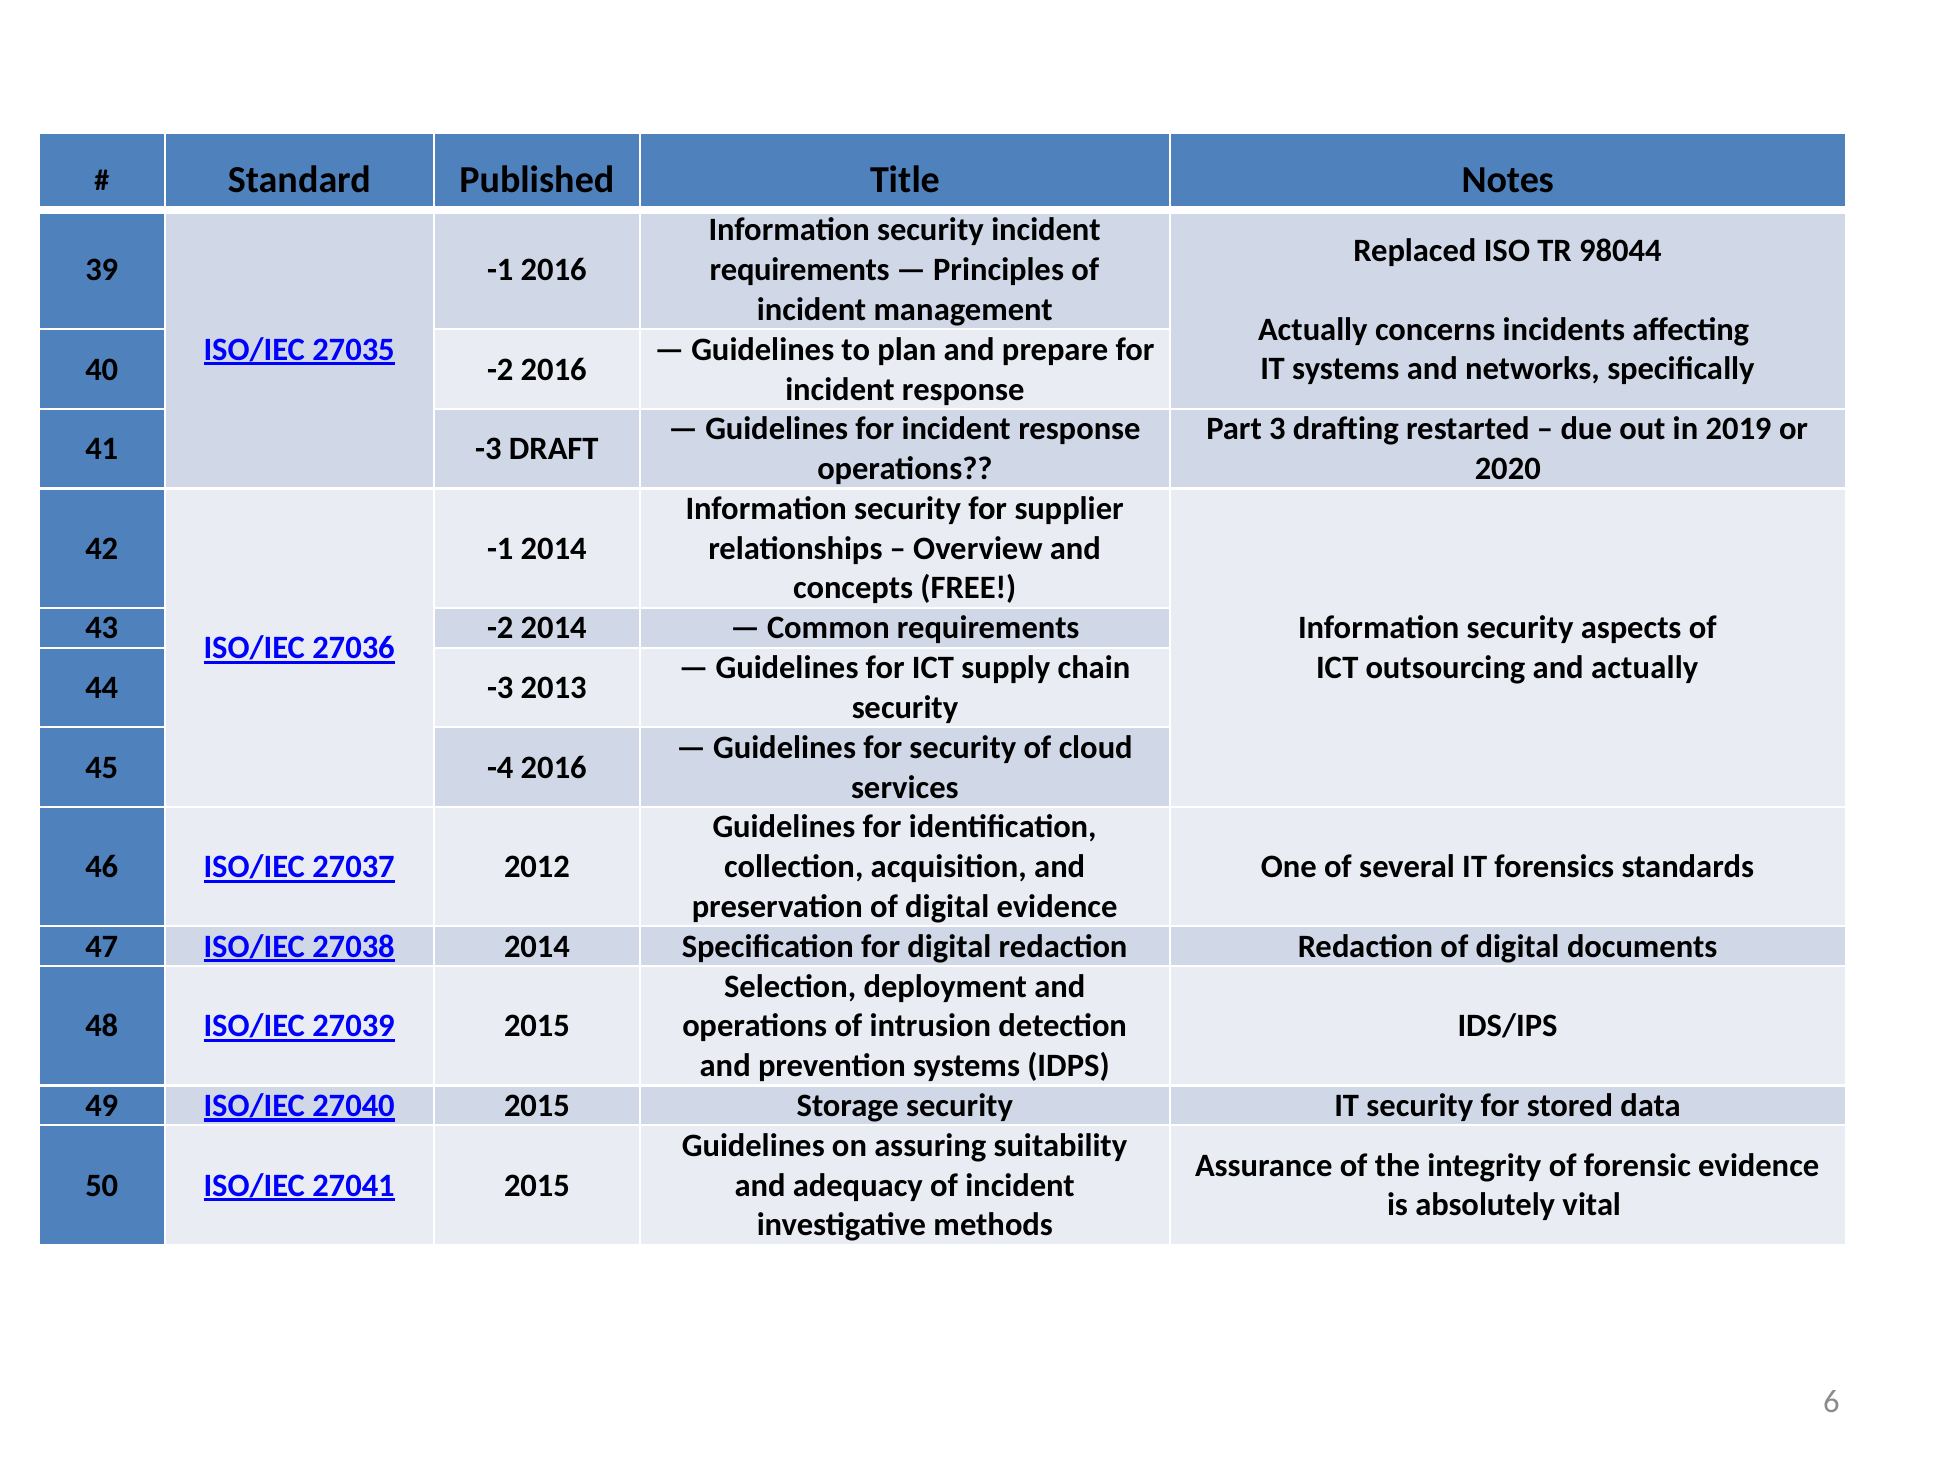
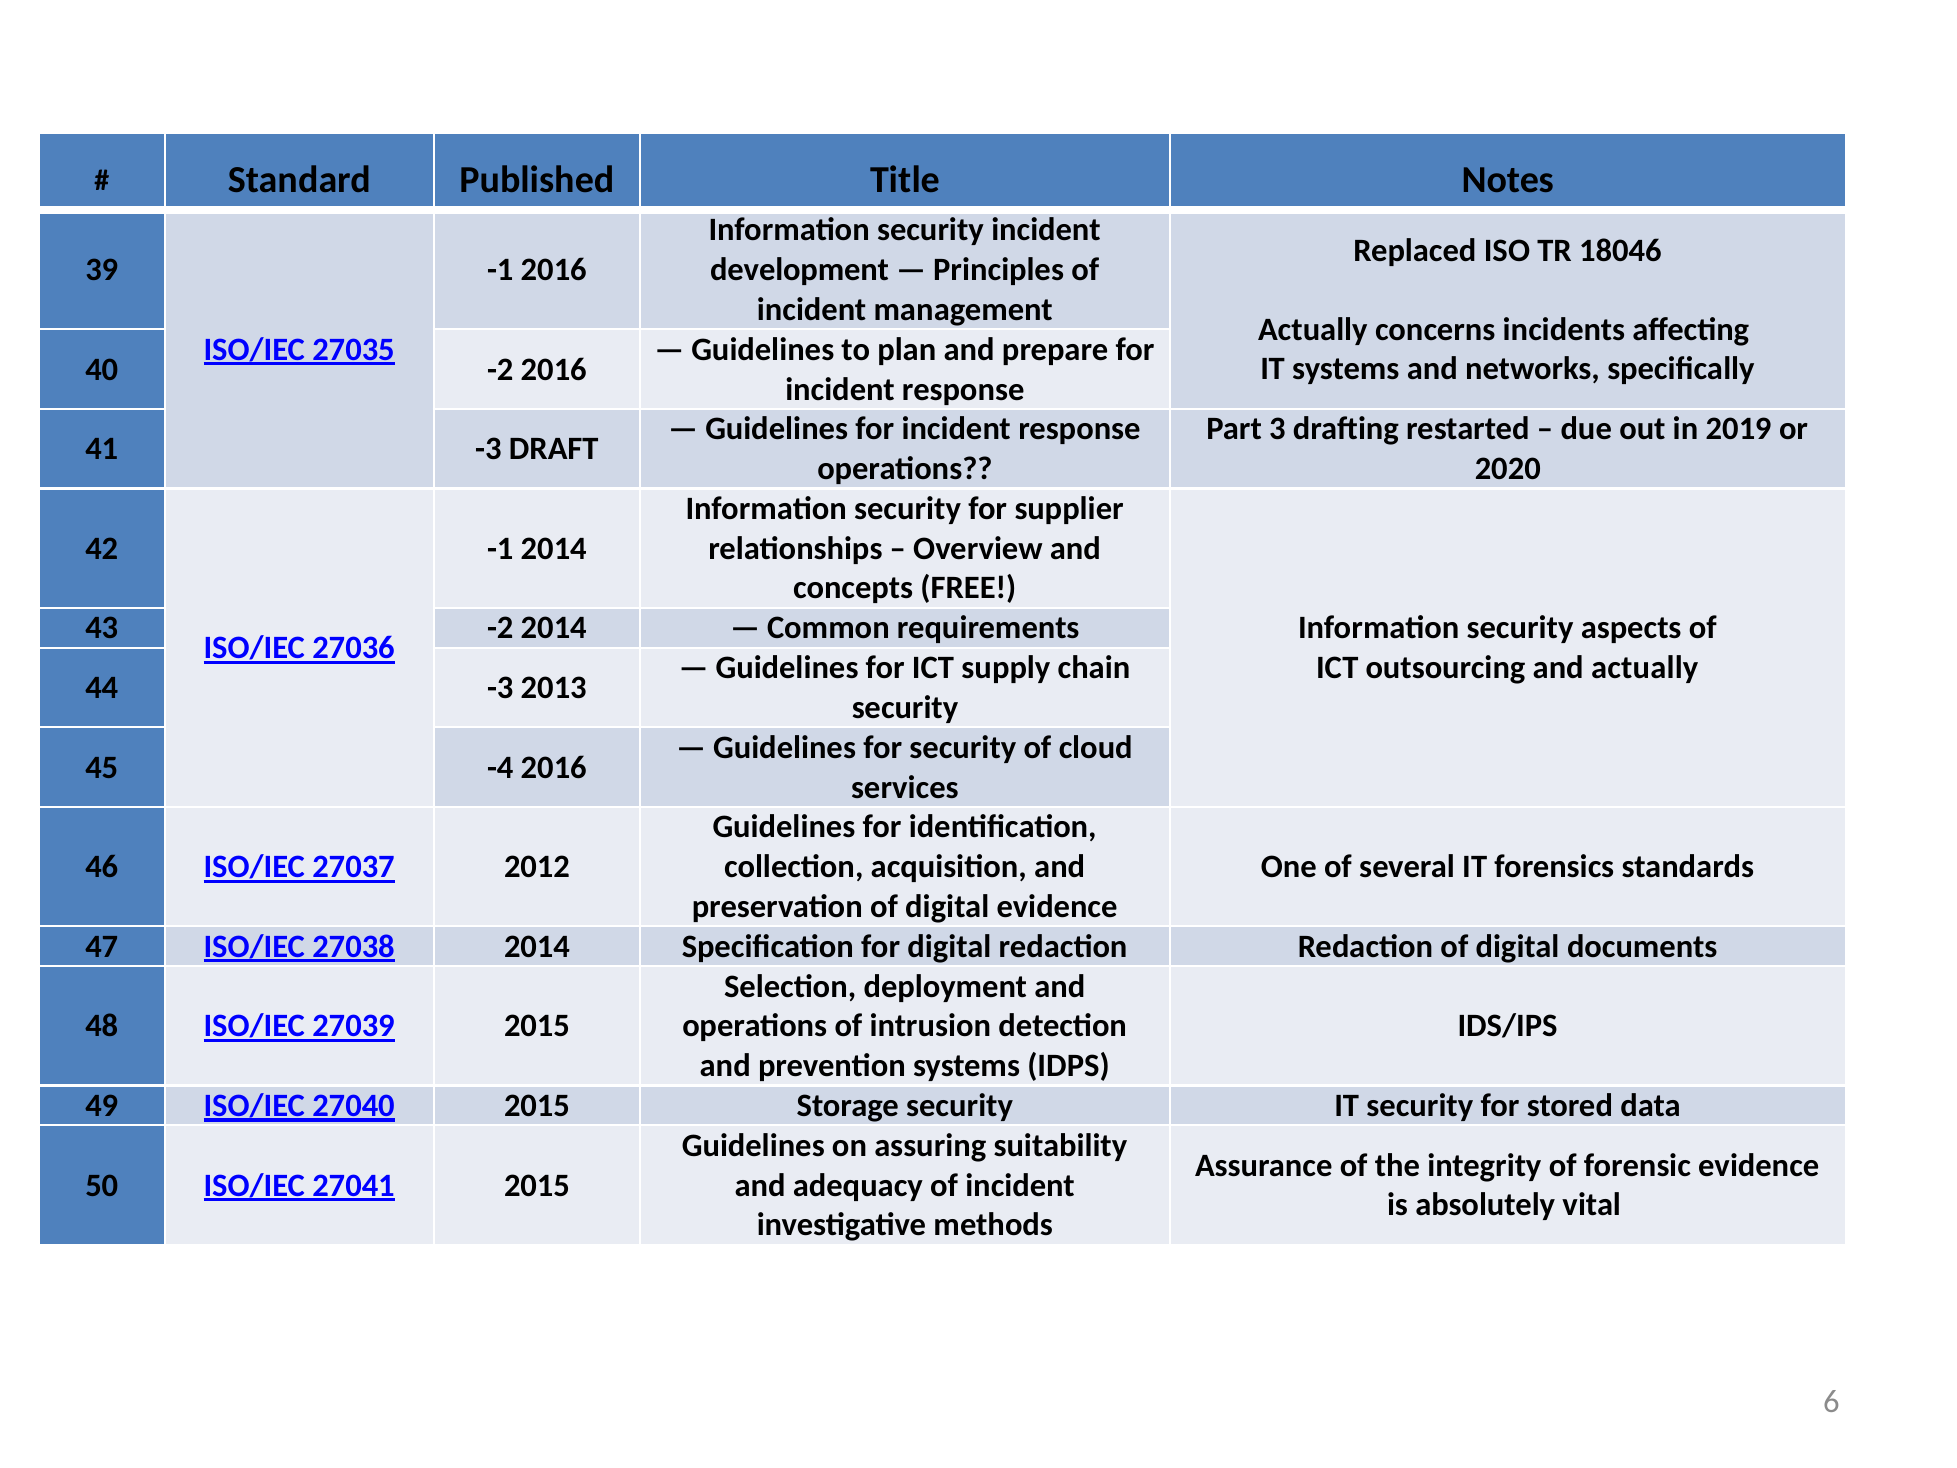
98044: 98044 -> 18046
requirements at (800, 270): requirements -> development
